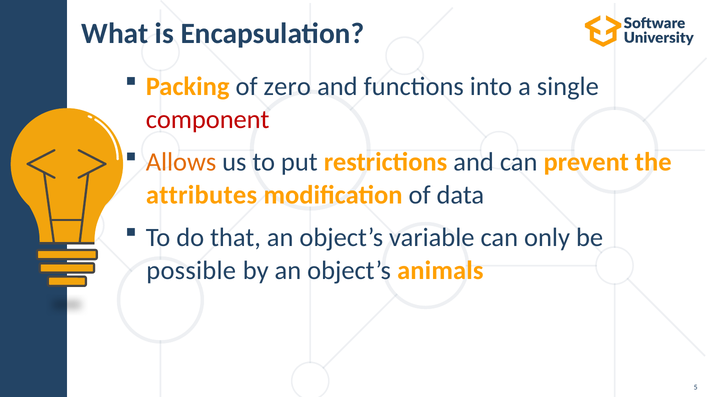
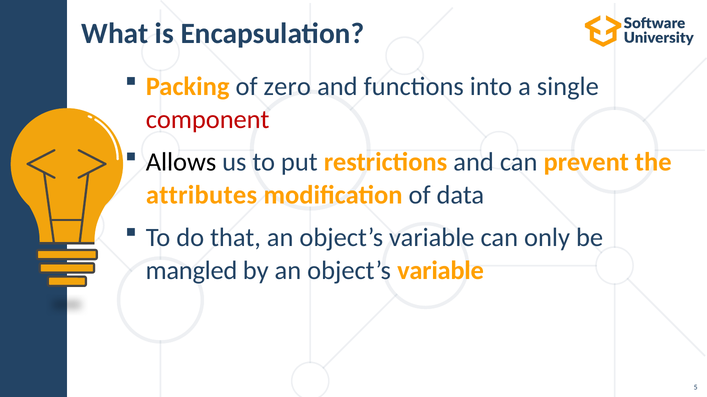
Allows colour: orange -> black
possible: possible -> mangled
by an object’s animals: animals -> variable
